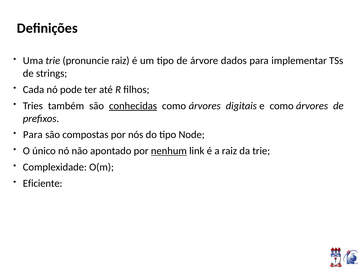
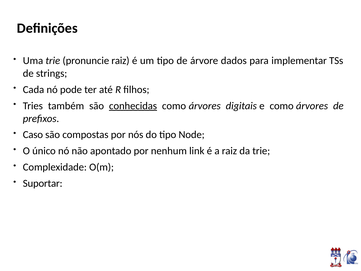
Para at (33, 135): Para -> Caso
nenhum underline: present -> none
Eficiente: Eficiente -> Suportar
